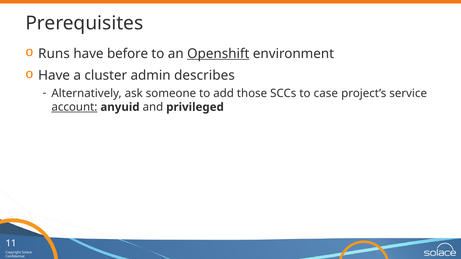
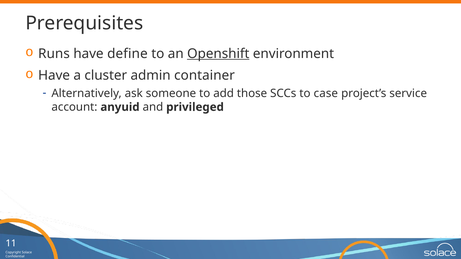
before: before -> define
describes: describes -> container
account underline: present -> none
